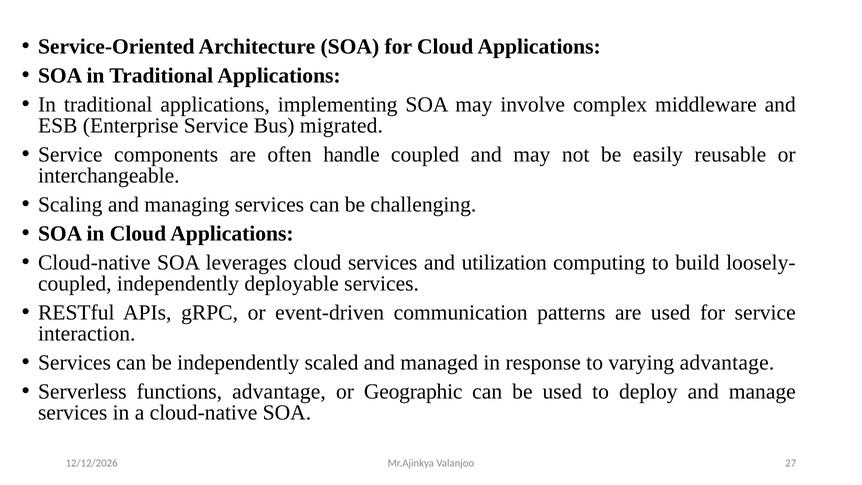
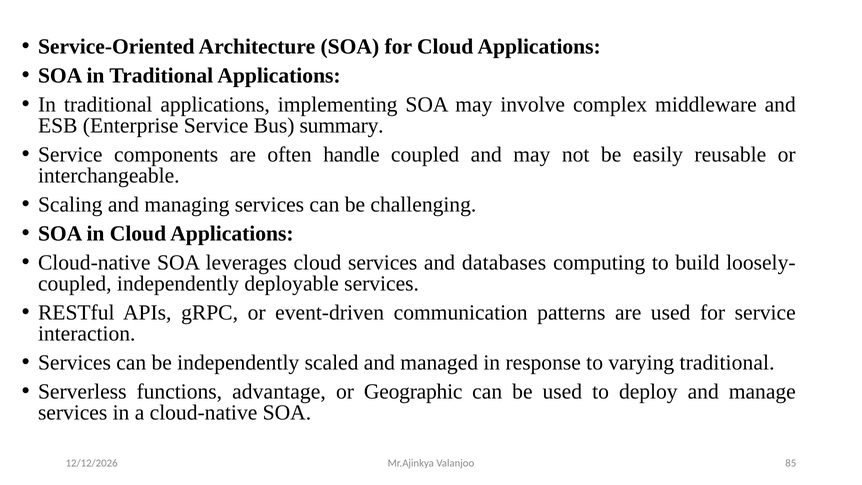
migrated: migrated -> summary
utilization: utilization -> databases
varying advantage: advantage -> traditional
27: 27 -> 85
